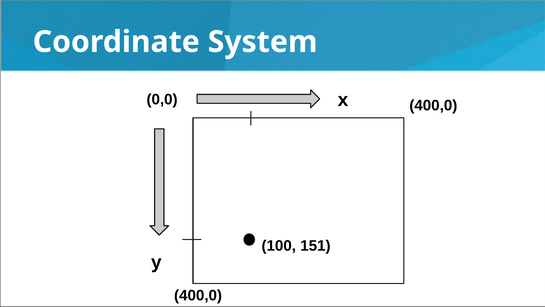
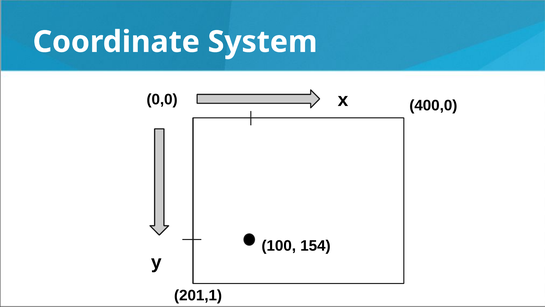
151: 151 -> 154
400,0 at (198, 295): 400,0 -> 201,1
